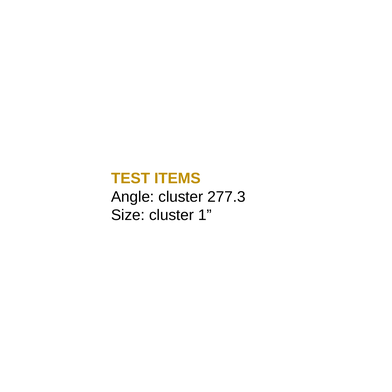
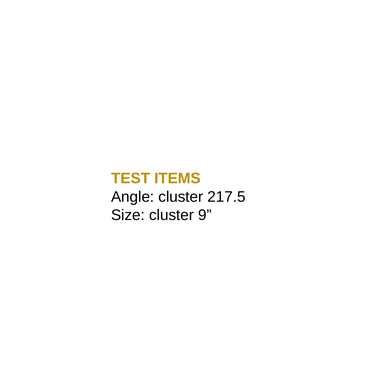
277.3: 277.3 -> 217.5
1: 1 -> 9
